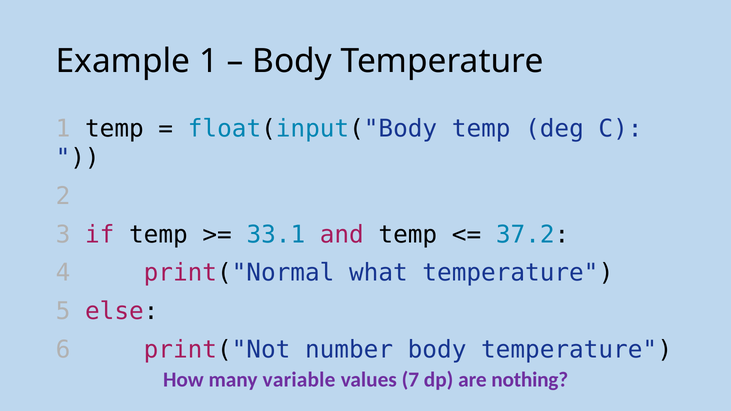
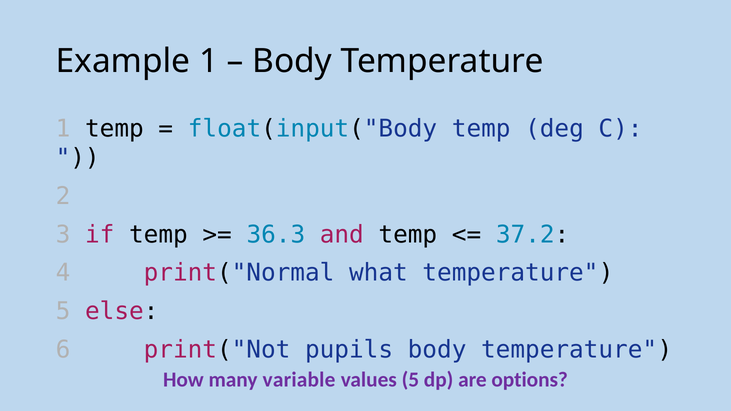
33.1: 33.1 -> 36.3
number: number -> pupils
values 7: 7 -> 5
nothing: nothing -> options
